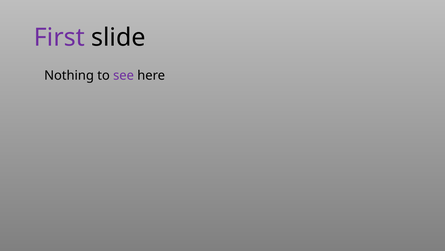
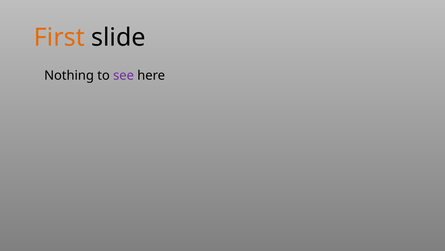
First colour: purple -> orange
